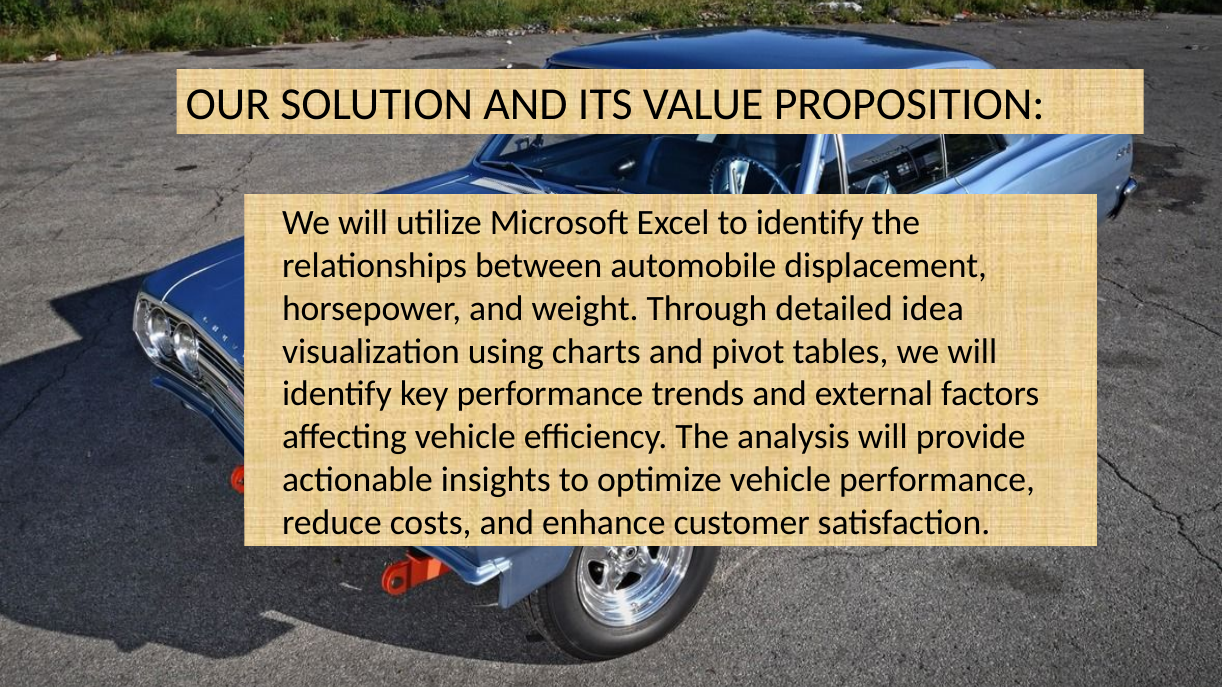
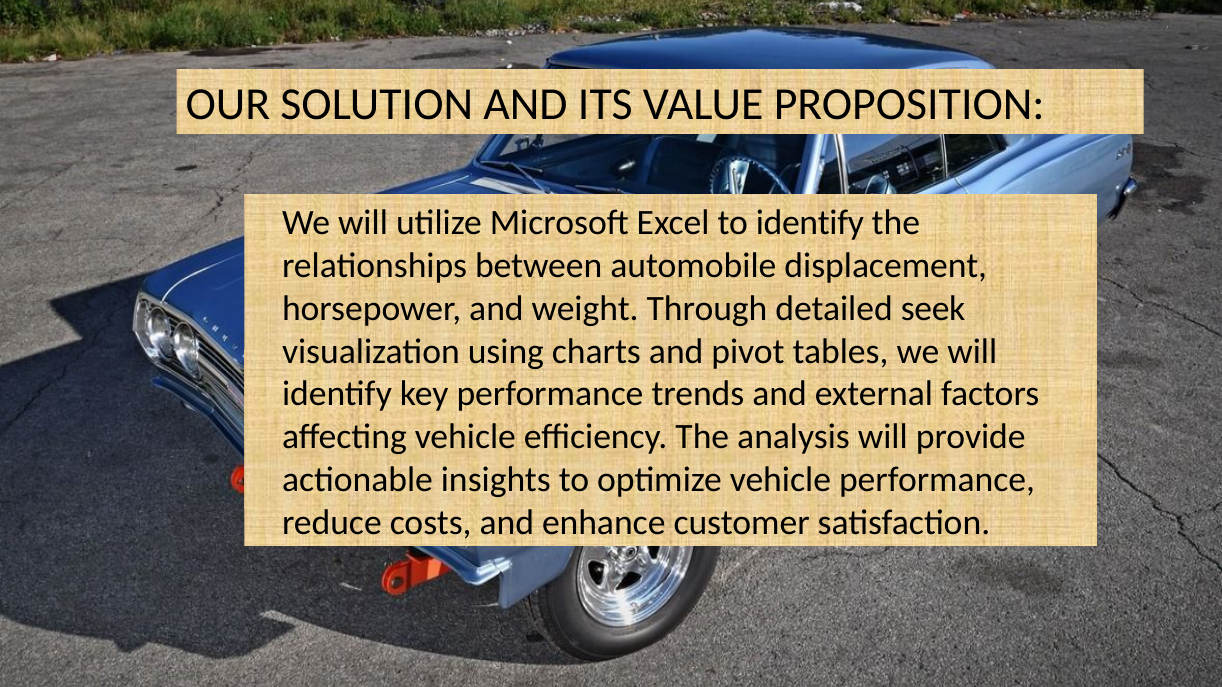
idea: idea -> seek
